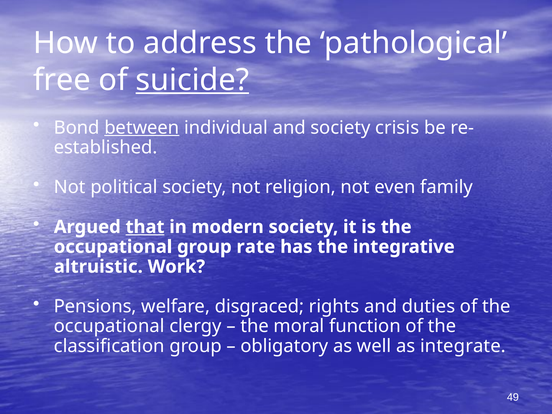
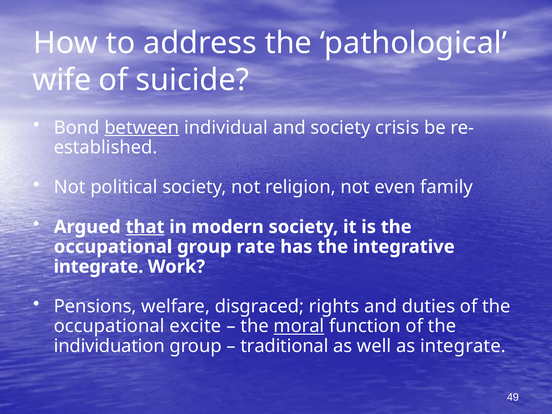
free: free -> wife
suicide underline: present -> none
altruistic at (98, 267): altruistic -> integrate
clergy: clergy -> excite
moral underline: none -> present
classification: classification -> individuation
obligatory: obligatory -> traditional
